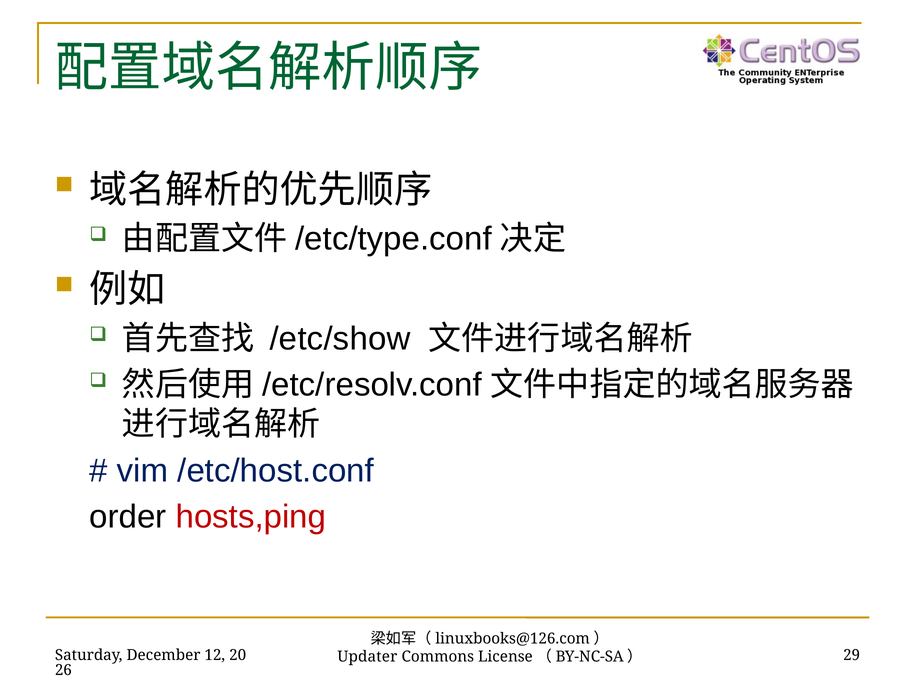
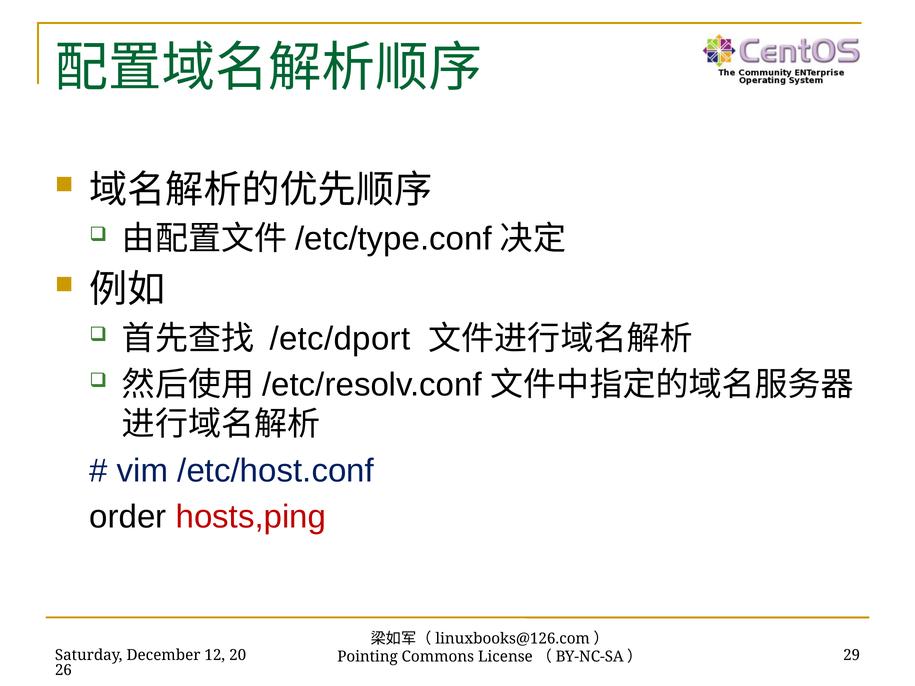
/etc/show: /etc/show -> /etc/dport
Updater: Updater -> Pointing
